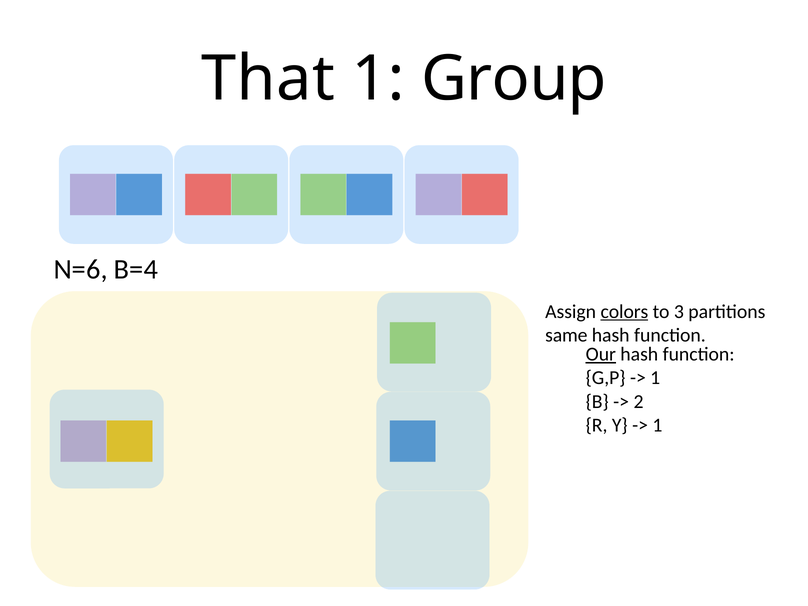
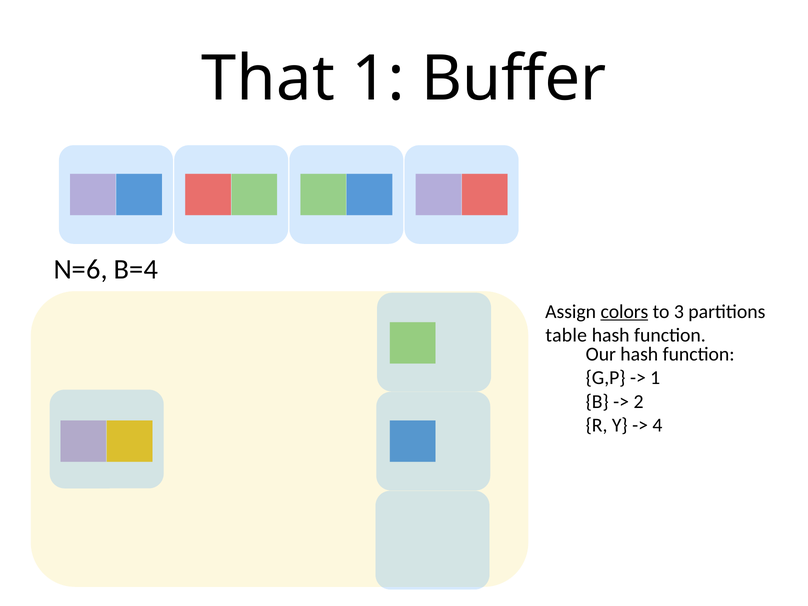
Group: Group -> Buffer
same: same -> table
Our underline: present -> none
1 at (657, 425): 1 -> 4
